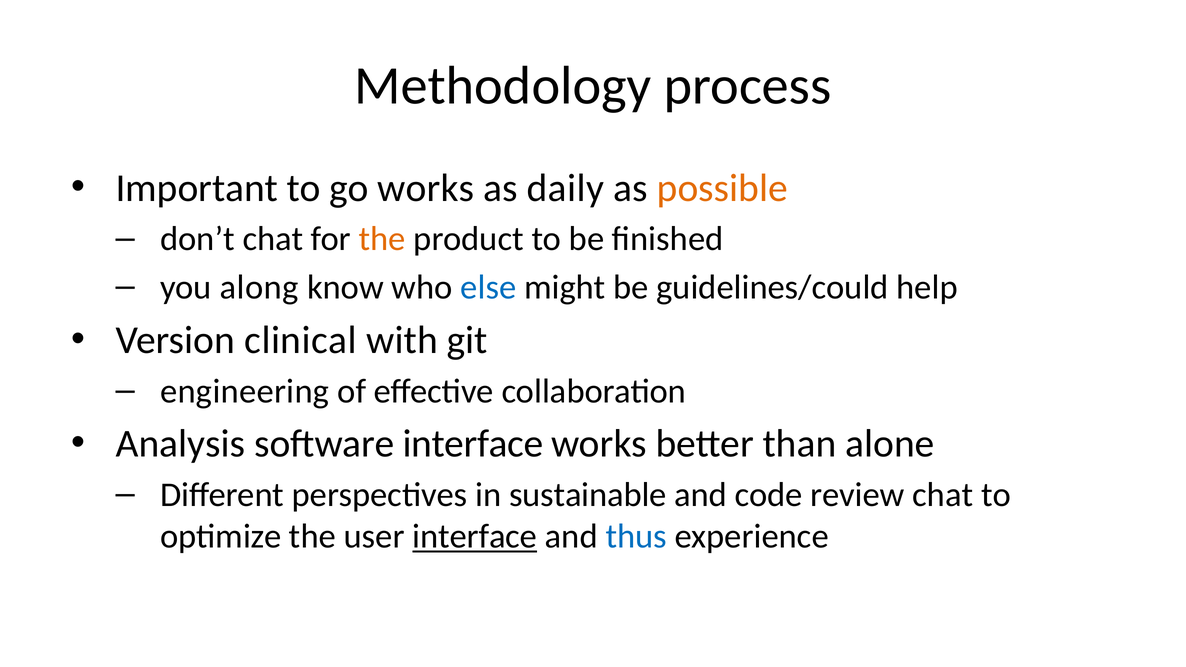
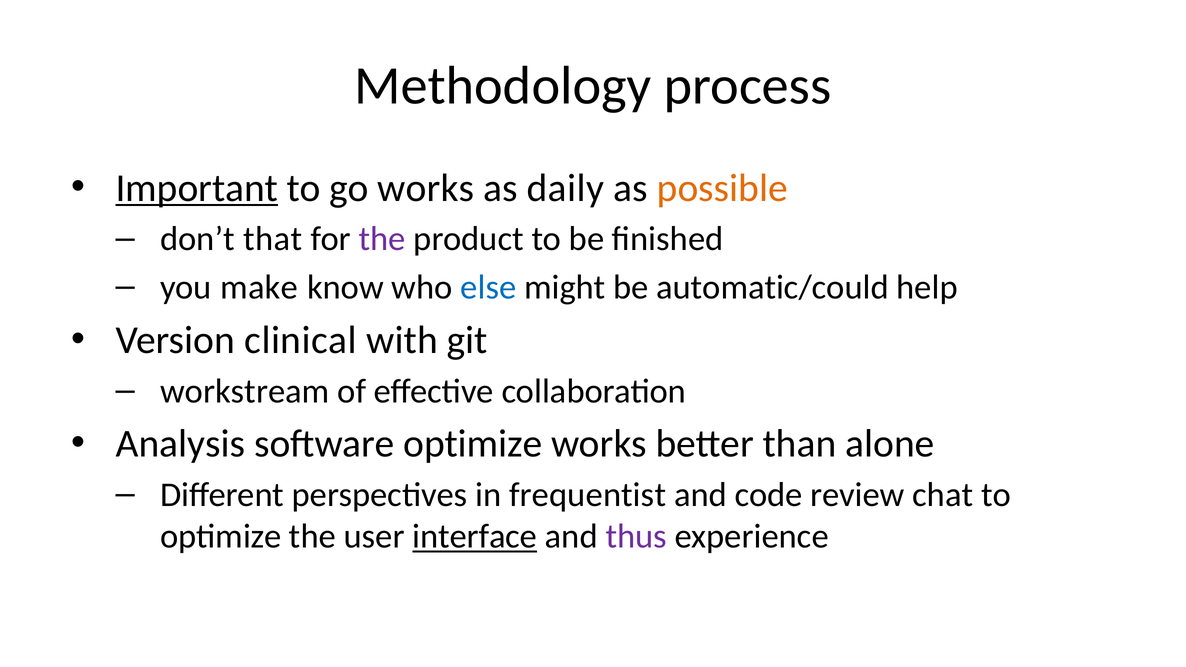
Important underline: none -> present
don’t chat: chat -> that
the at (382, 239) colour: orange -> purple
along: along -> make
guidelines/could: guidelines/could -> automatic/could
engineering: engineering -> workstream
software interface: interface -> optimize
sustainable: sustainable -> frequentist
thus colour: blue -> purple
